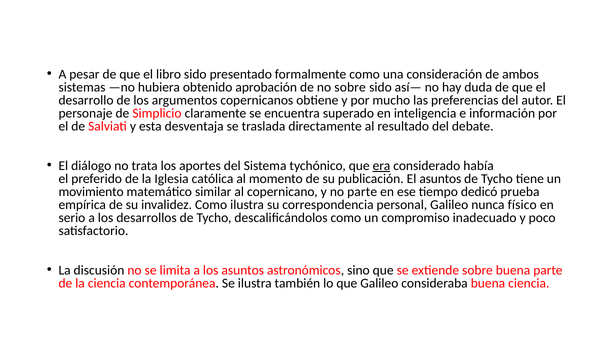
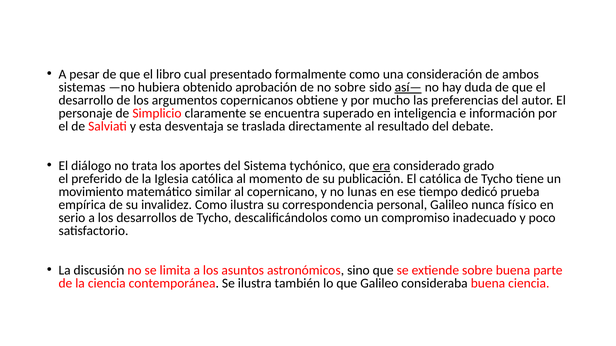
libro sido: sido -> cual
así— underline: none -> present
había: había -> grado
El asuntos: asuntos -> católica
no parte: parte -> lunas
